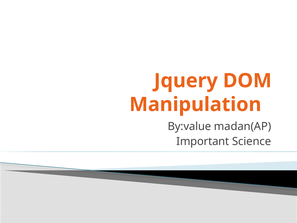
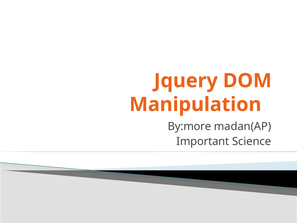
By:value: By:value -> By:more
